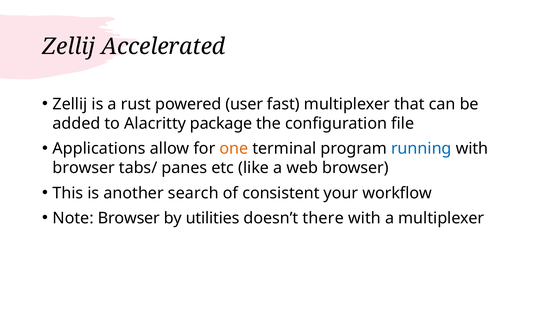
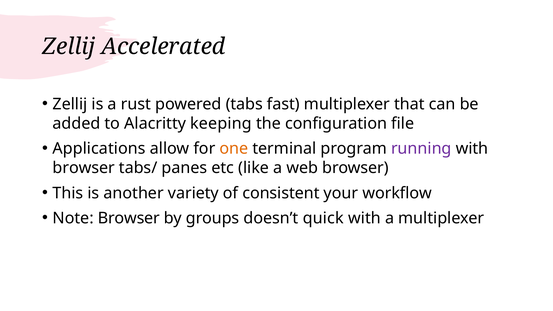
user: user -> tabs
package: package -> keeping
running colour: blue -> purple
search: search -> variety
utilities: utilities -> groups
there: there -> quick
